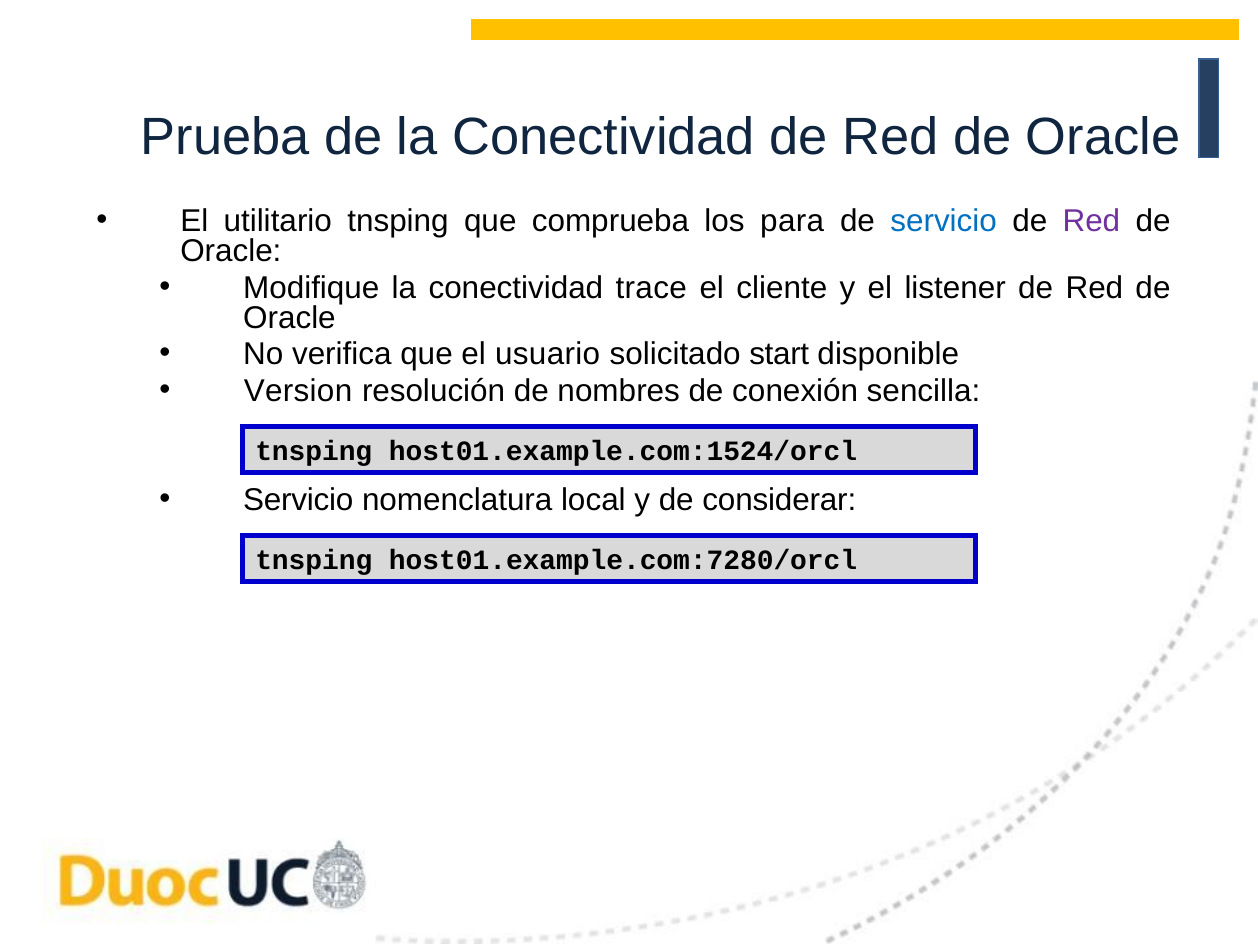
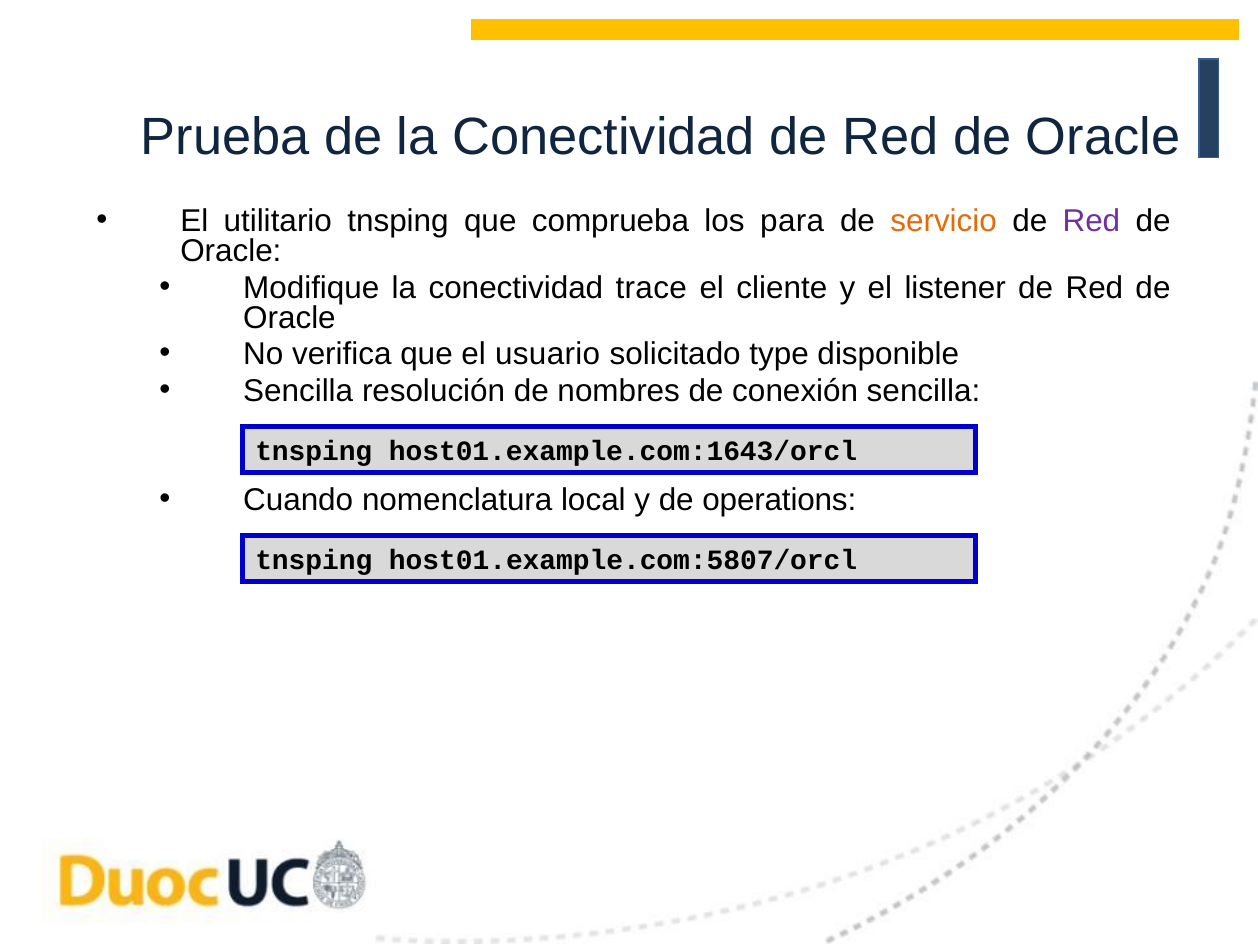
servicio at (944, 221) colour: blue -> orange
start: start -> type
Version at (298, 391): Version -> Sencilla
host01.example.com:1524/orcl: host01.example.com:1524/orcl -> host01.example.com:1643/orcl
Servicio at (298, 500): Servicio -> Cuando
considerar: considerar -> operations
host01.example.com:7280/orcl: host01.example.com:7280/orcl -> host01.example.com:5807/orcl
